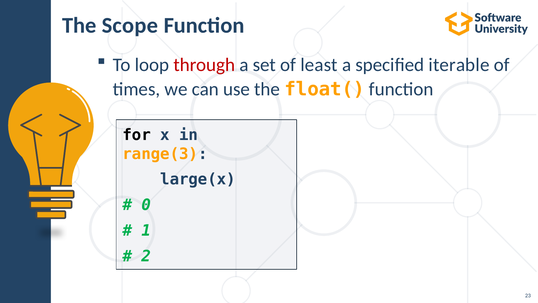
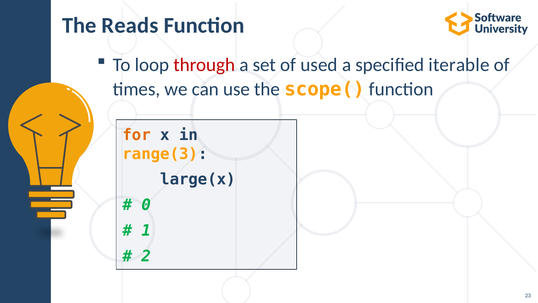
Scope: Scope -> Reads
least: least -> used
float(: float( -> scope(
for colour: black -> orange
